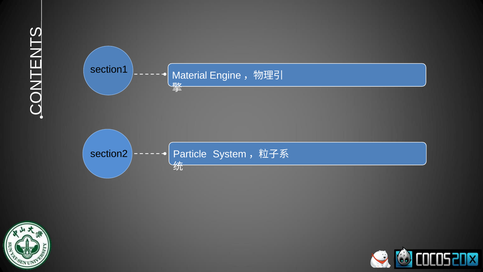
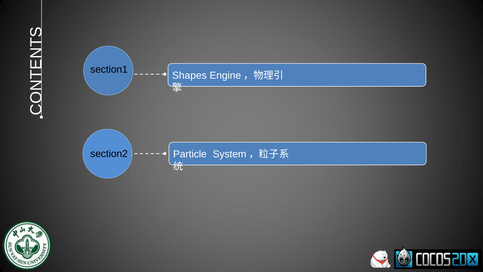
Material: Material -> Shapes
